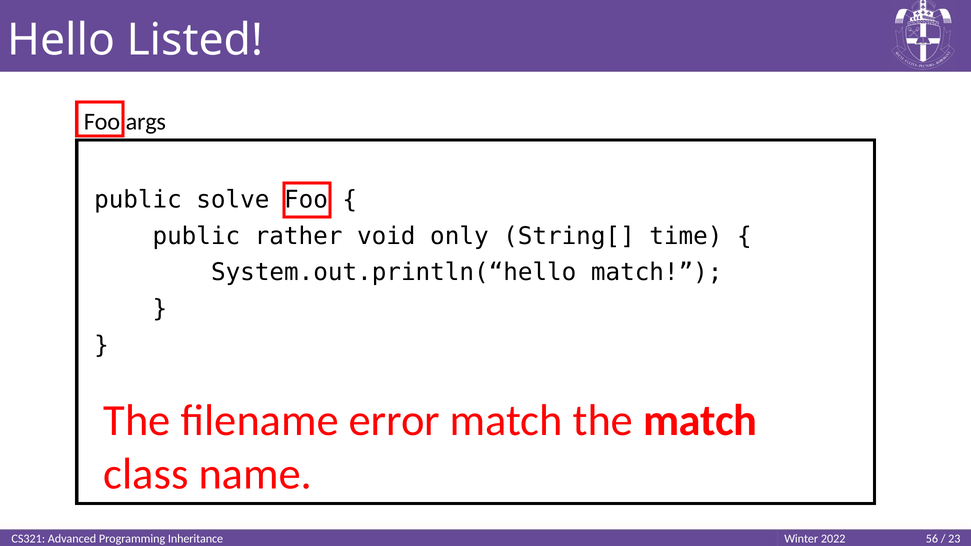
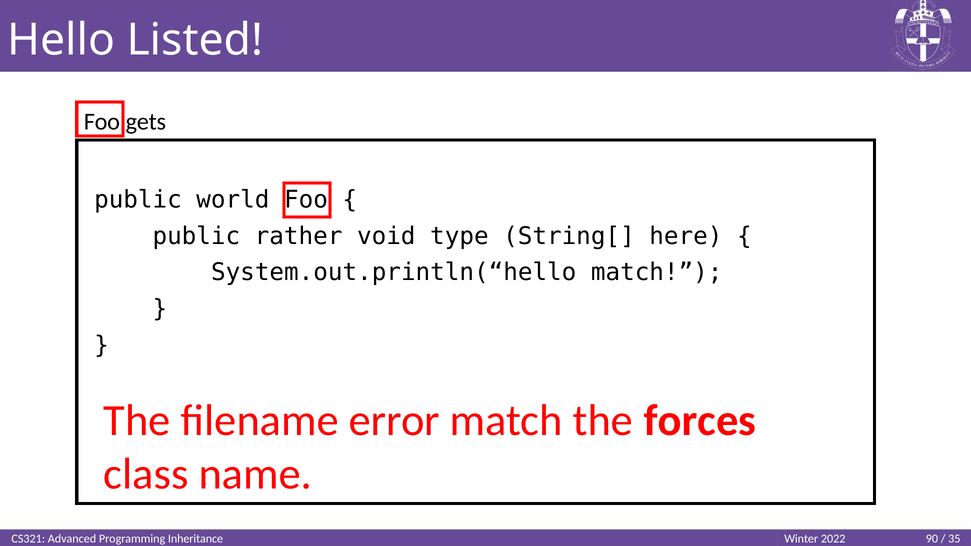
Foo.args: Foo.args -> Foo.gets
solve: solve -> world
only: only -> type
time: time -> here
the match: match -> forces
56: 56 -> 90
23: 23 -> 35
